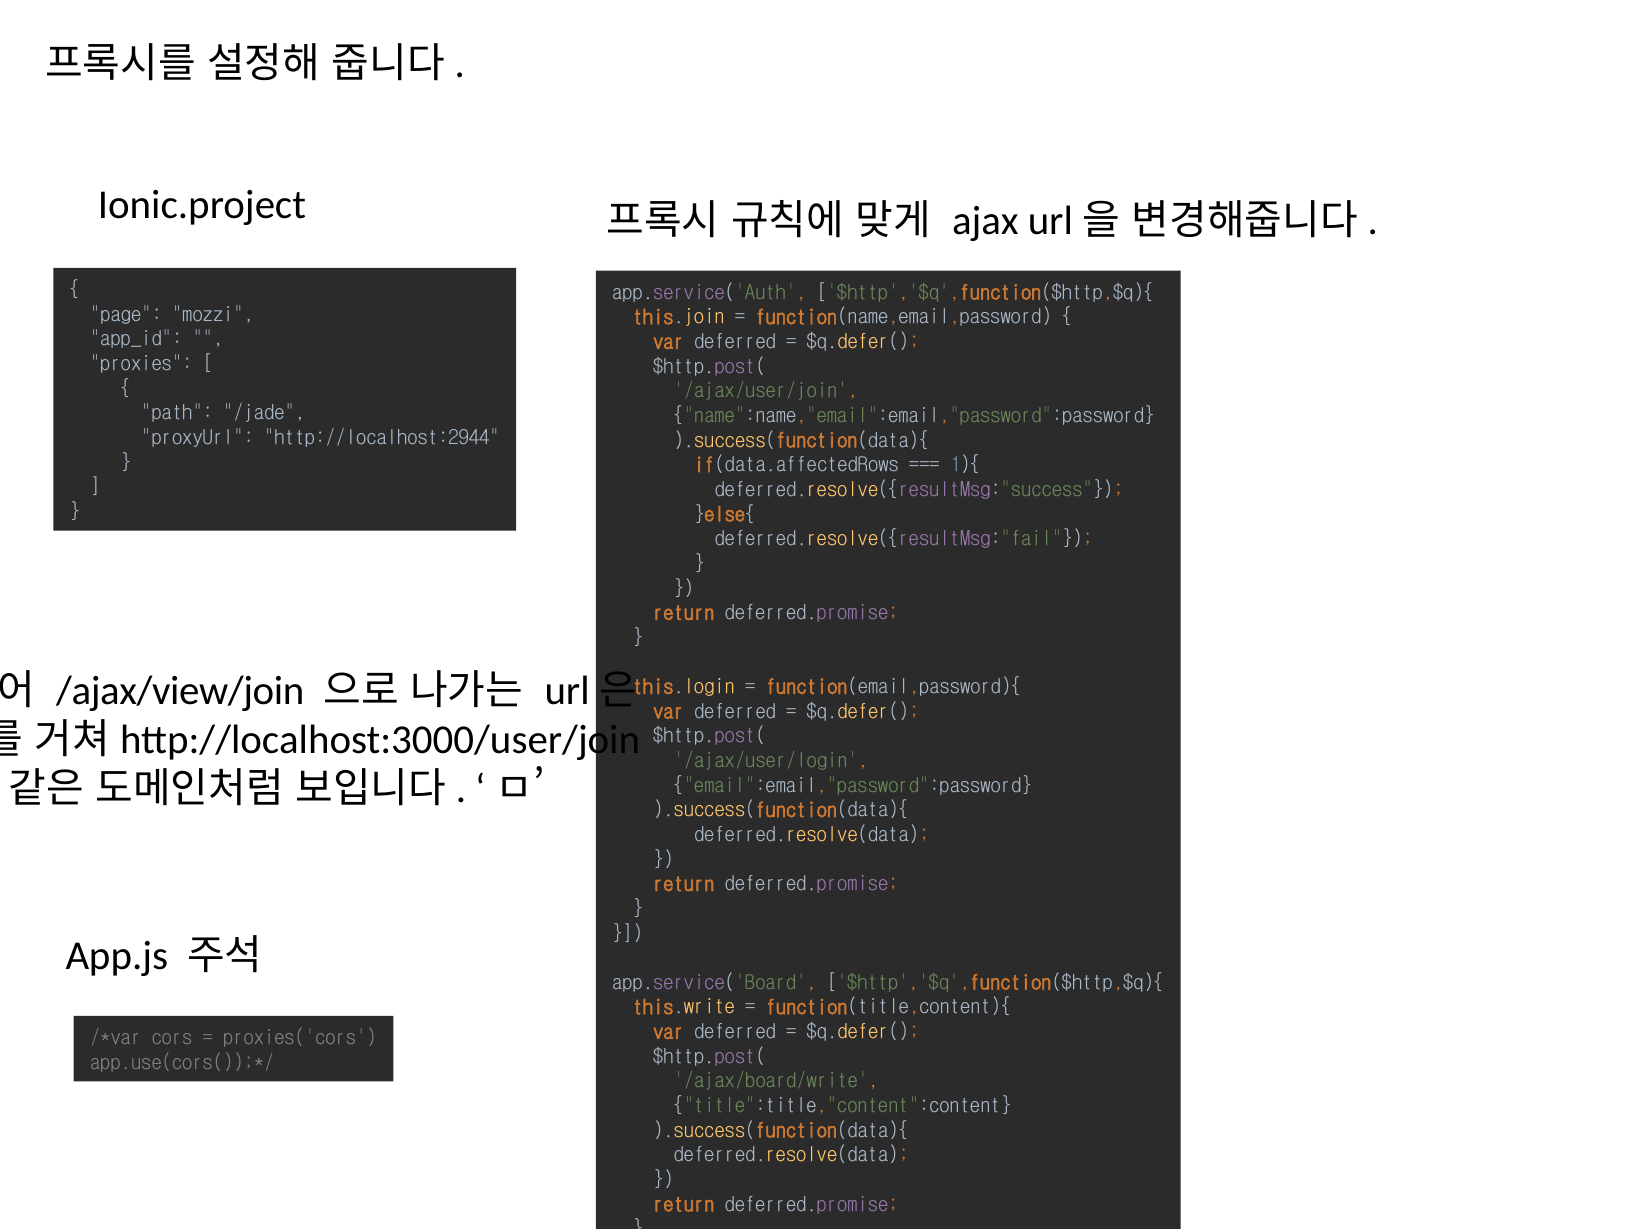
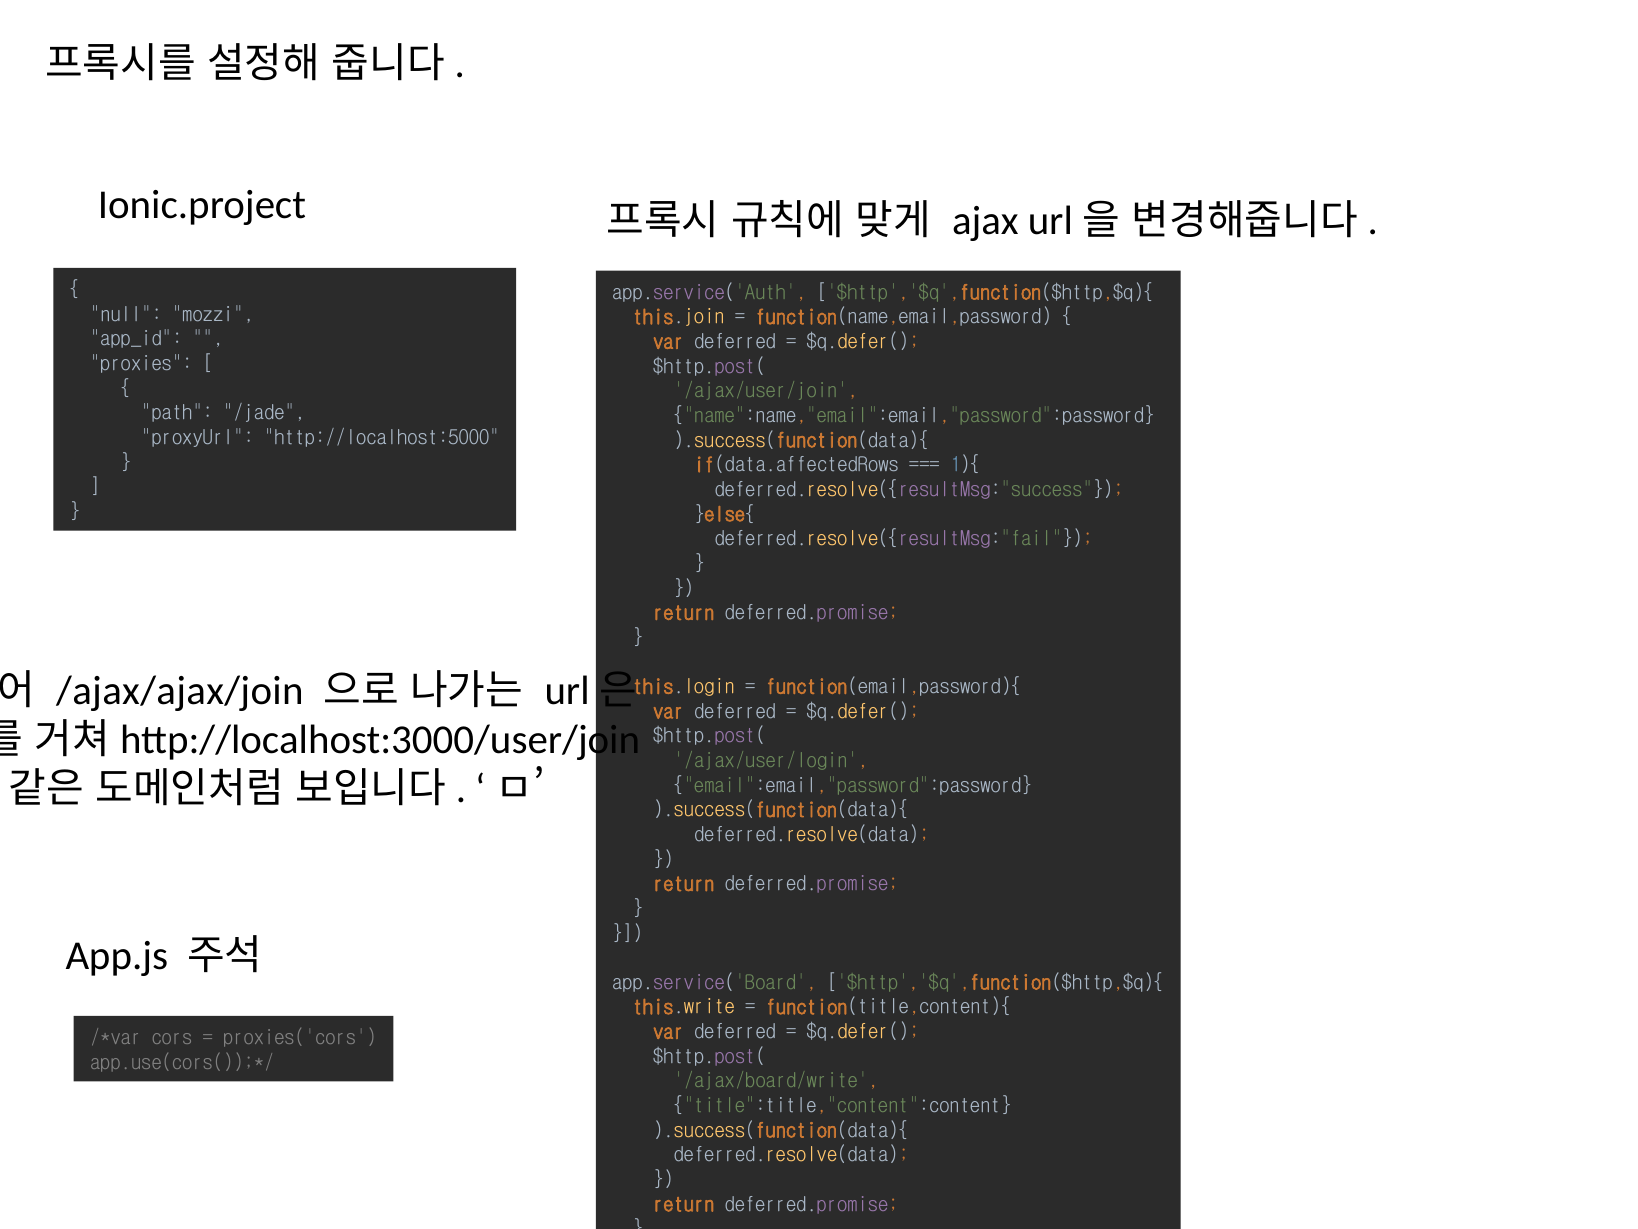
page: page -> null
http://localhost:2944: http://localhost:2944 -> http://localhost:5000
/ajax/view/join: /ajax/view/join -> /ajax/ajax/join
